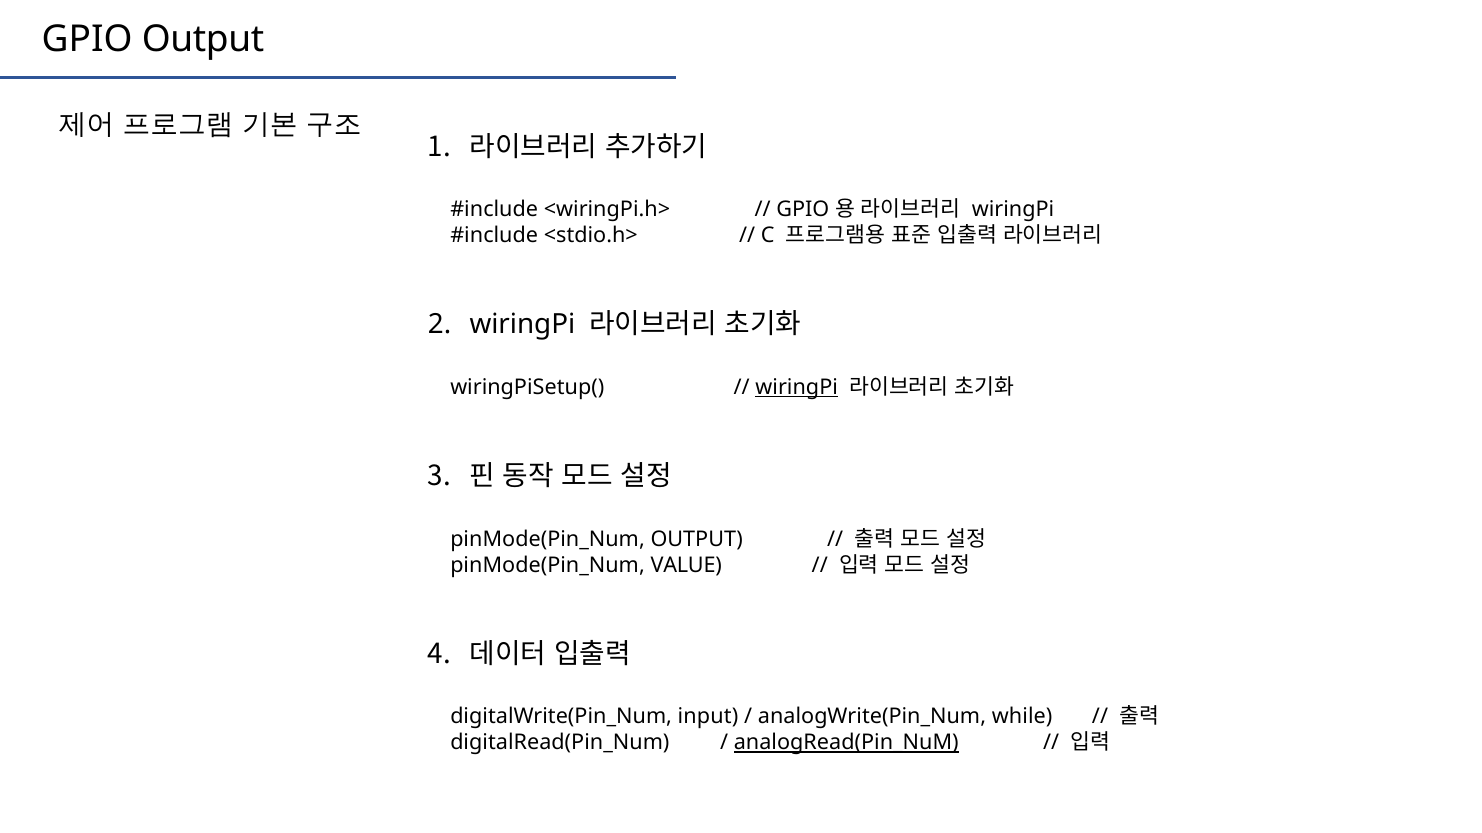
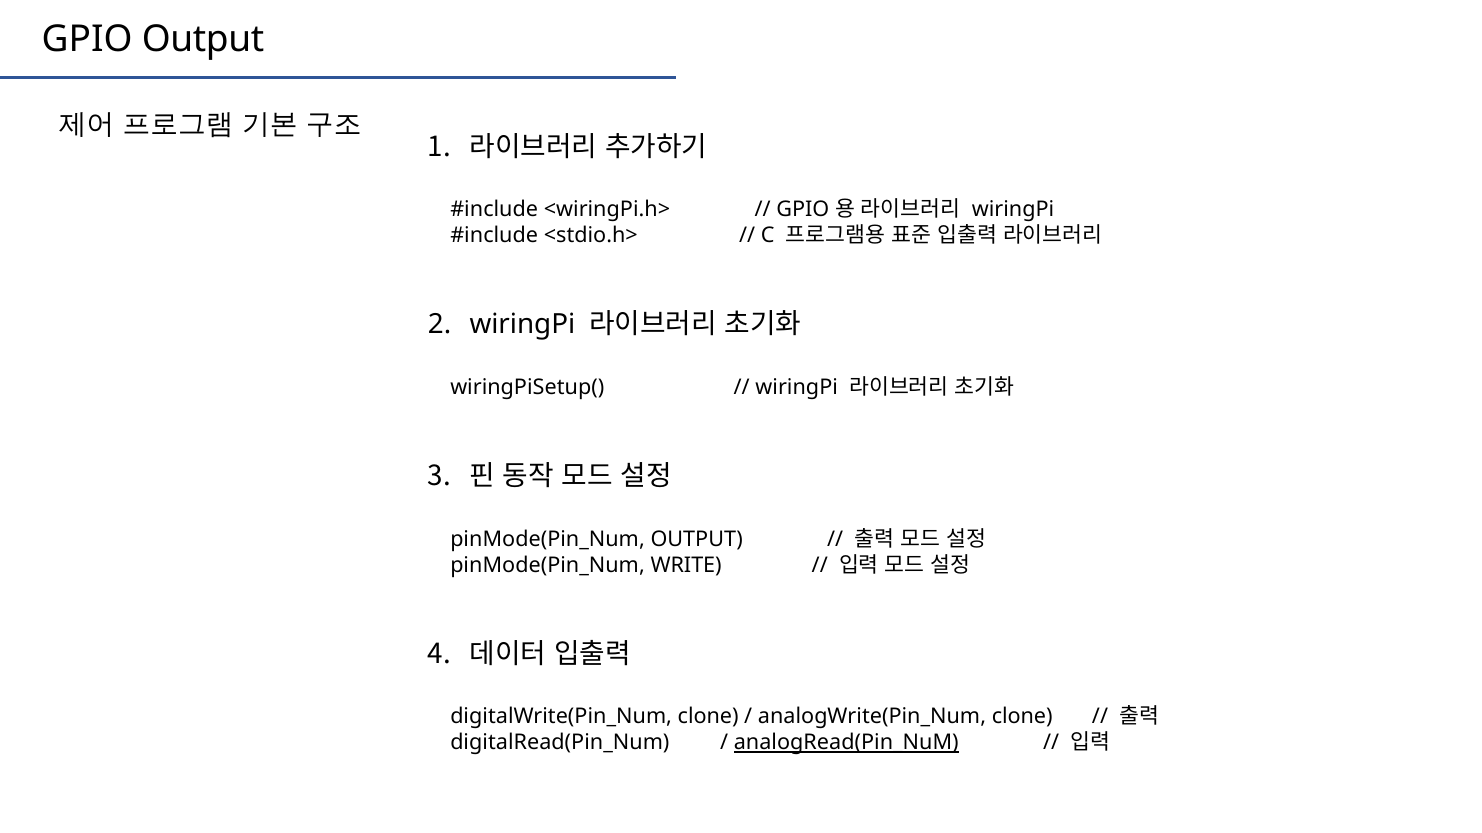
wiringPi at (797, 388) underline: present -> none
VALUE: VALUE -> WRITE
digitalWrite(Pin_Num input: input -> clone
analogWrite(Pin_Num while: while -> clone
